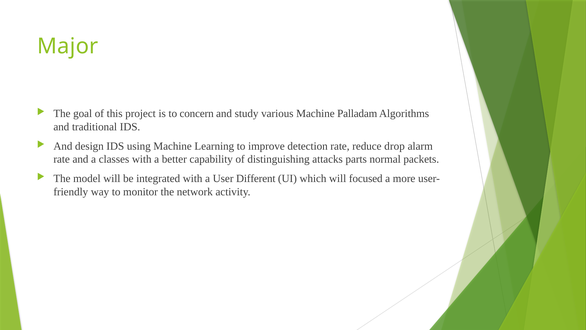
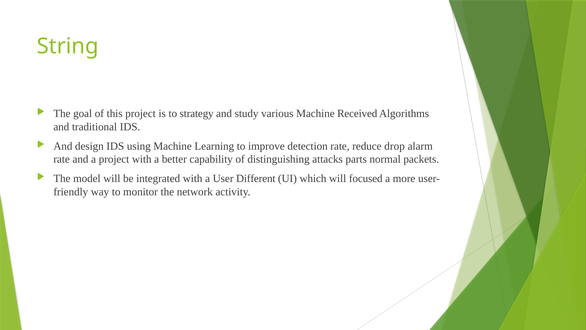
Major: Major -> String
concern: concern -> strategy
Palladam: Palladam -> Received
a classes: classes -> project
